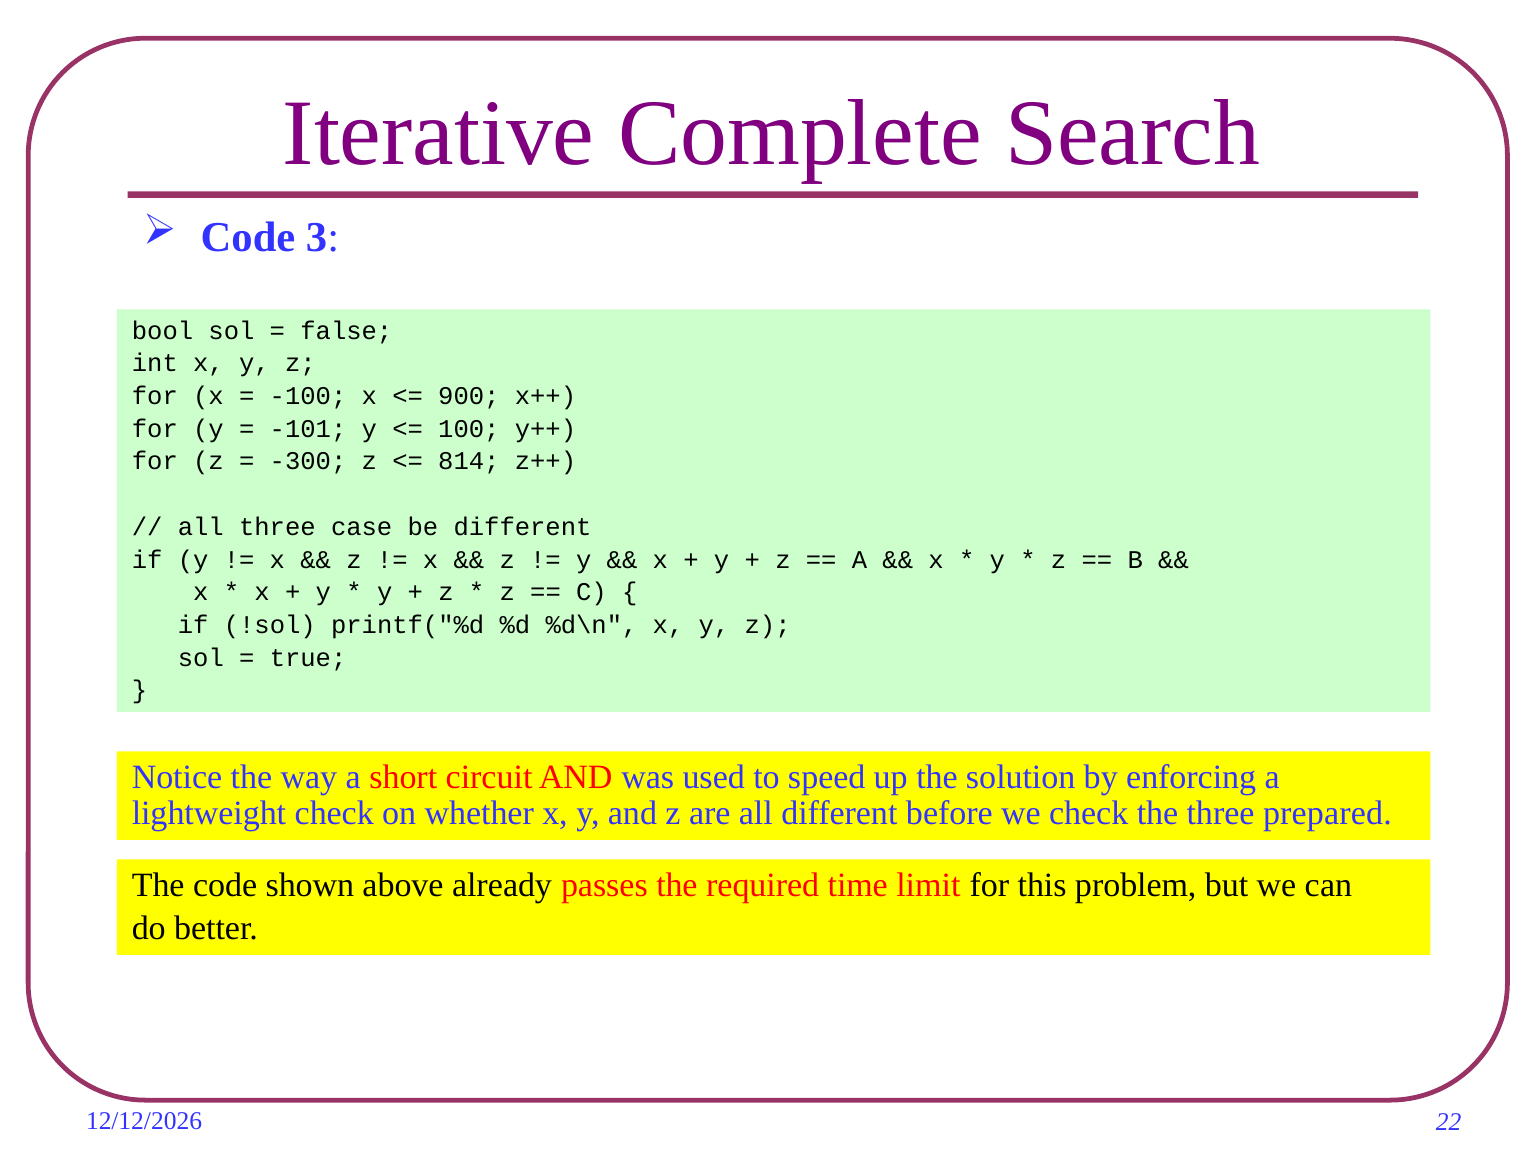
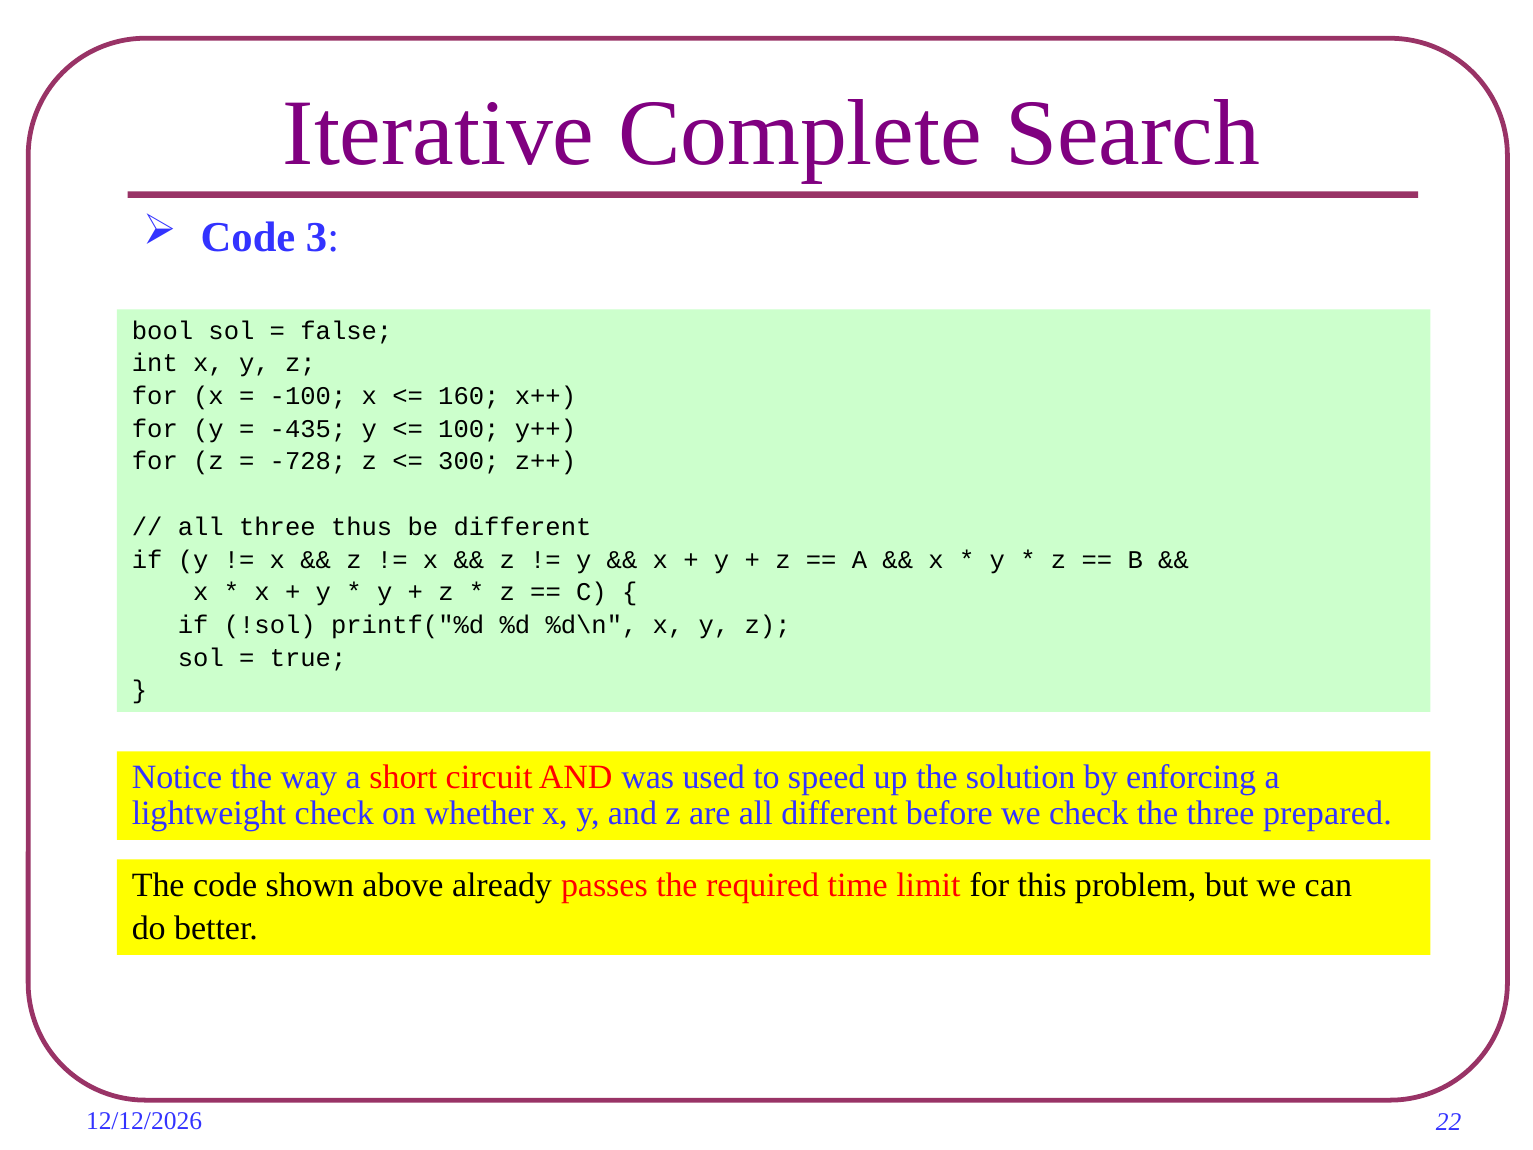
900: 900 -> 160
-101: -101 -> -435
-300: -300 -> -728
814: 814 -> 300
case: case -> thus
